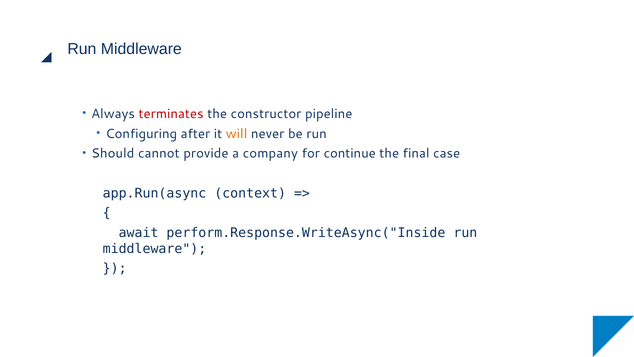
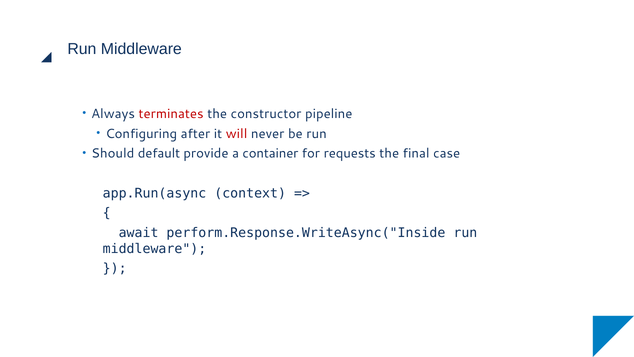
will colour: orange -> red
cannot: cannot -> default
company: company -> container
continue: continue -> requests
